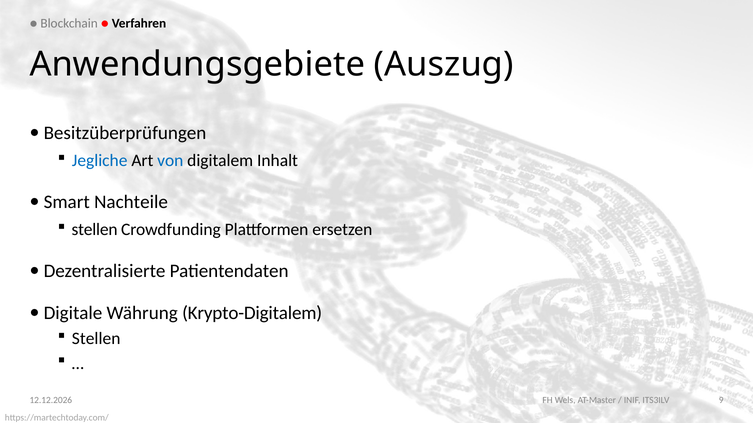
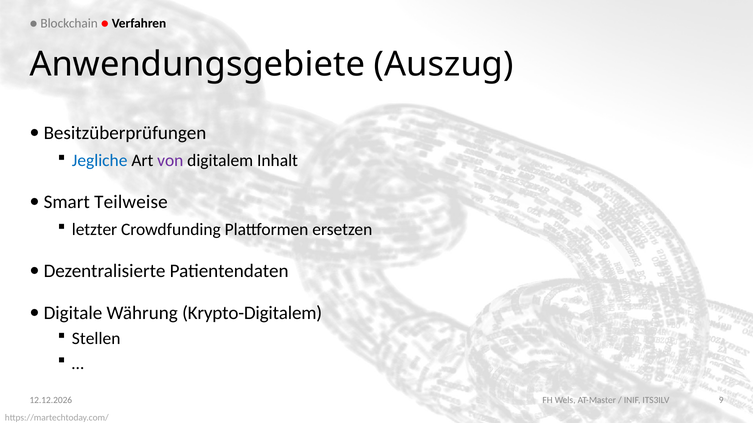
von colour: blue -> purple
Nachteile: Nachteile -> Teilweise
stellen at (95, 230): stellen -> letzter
